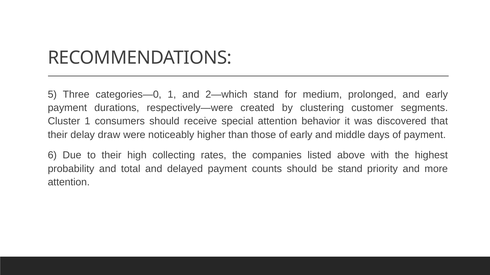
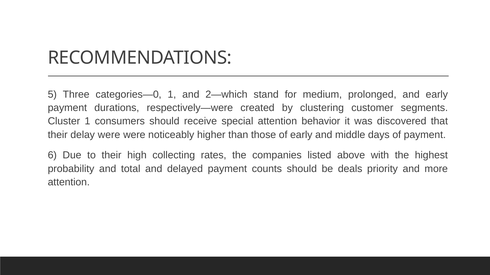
delay draw: draw -> were
be stand: stand -> deals
